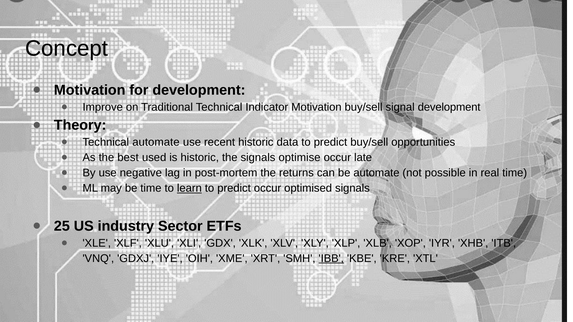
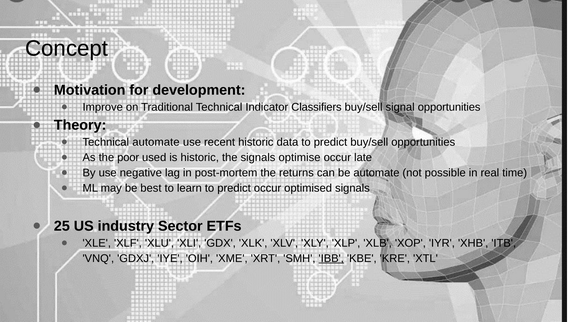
Indicator Motivation: Motivation -> Classifiers
signal development: development -> opportunities
best: best -> poor
be time: time -> best
learn underline: present -> none
